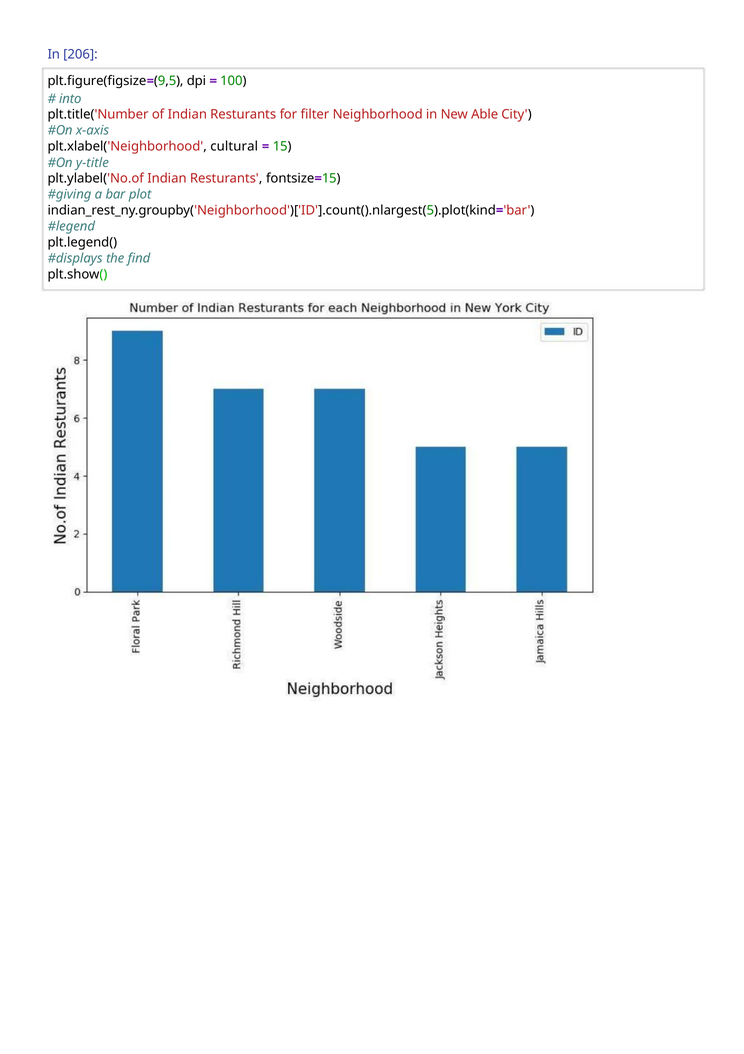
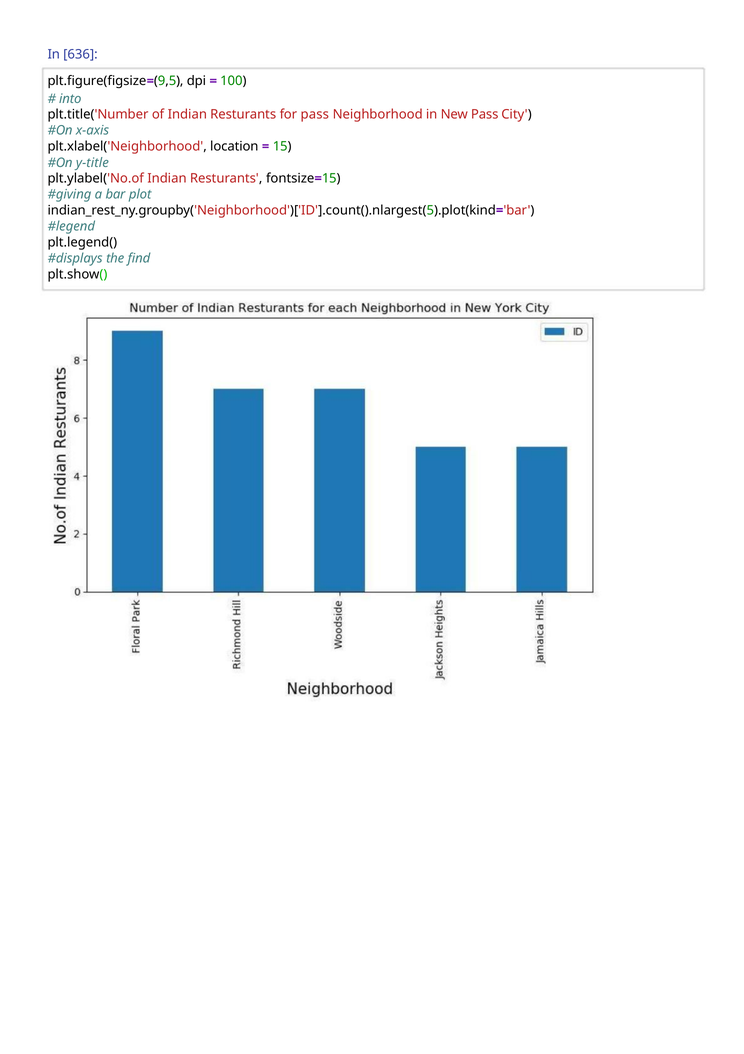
206: 206 -> 636
for filter: filter -> pass
New Able: Able -> Pass
cultural: cultural -> location
